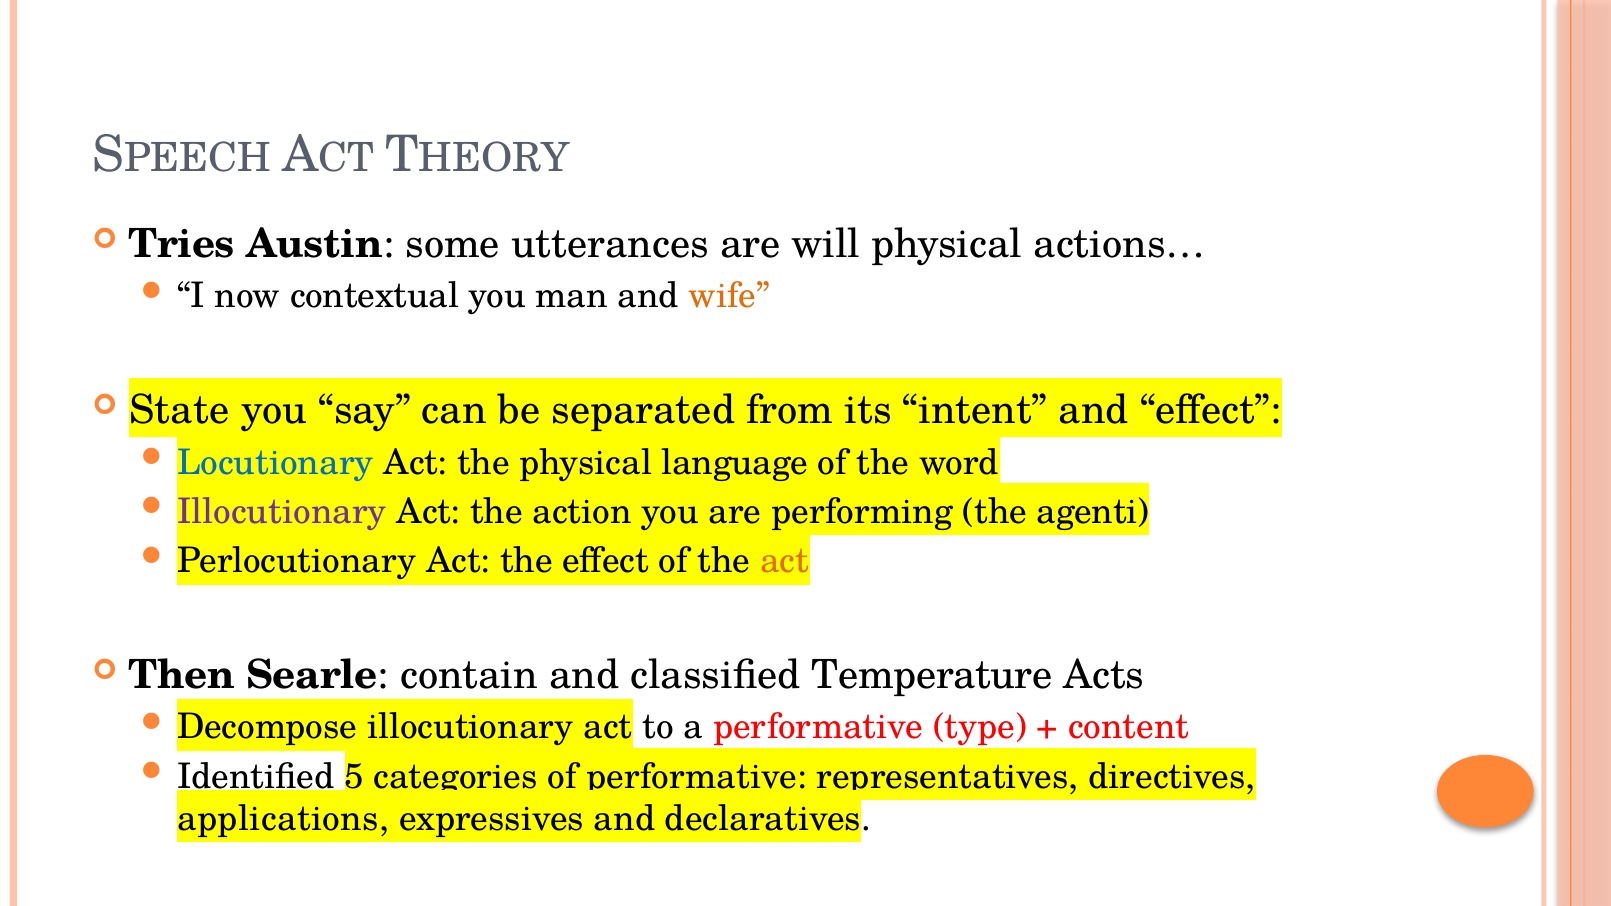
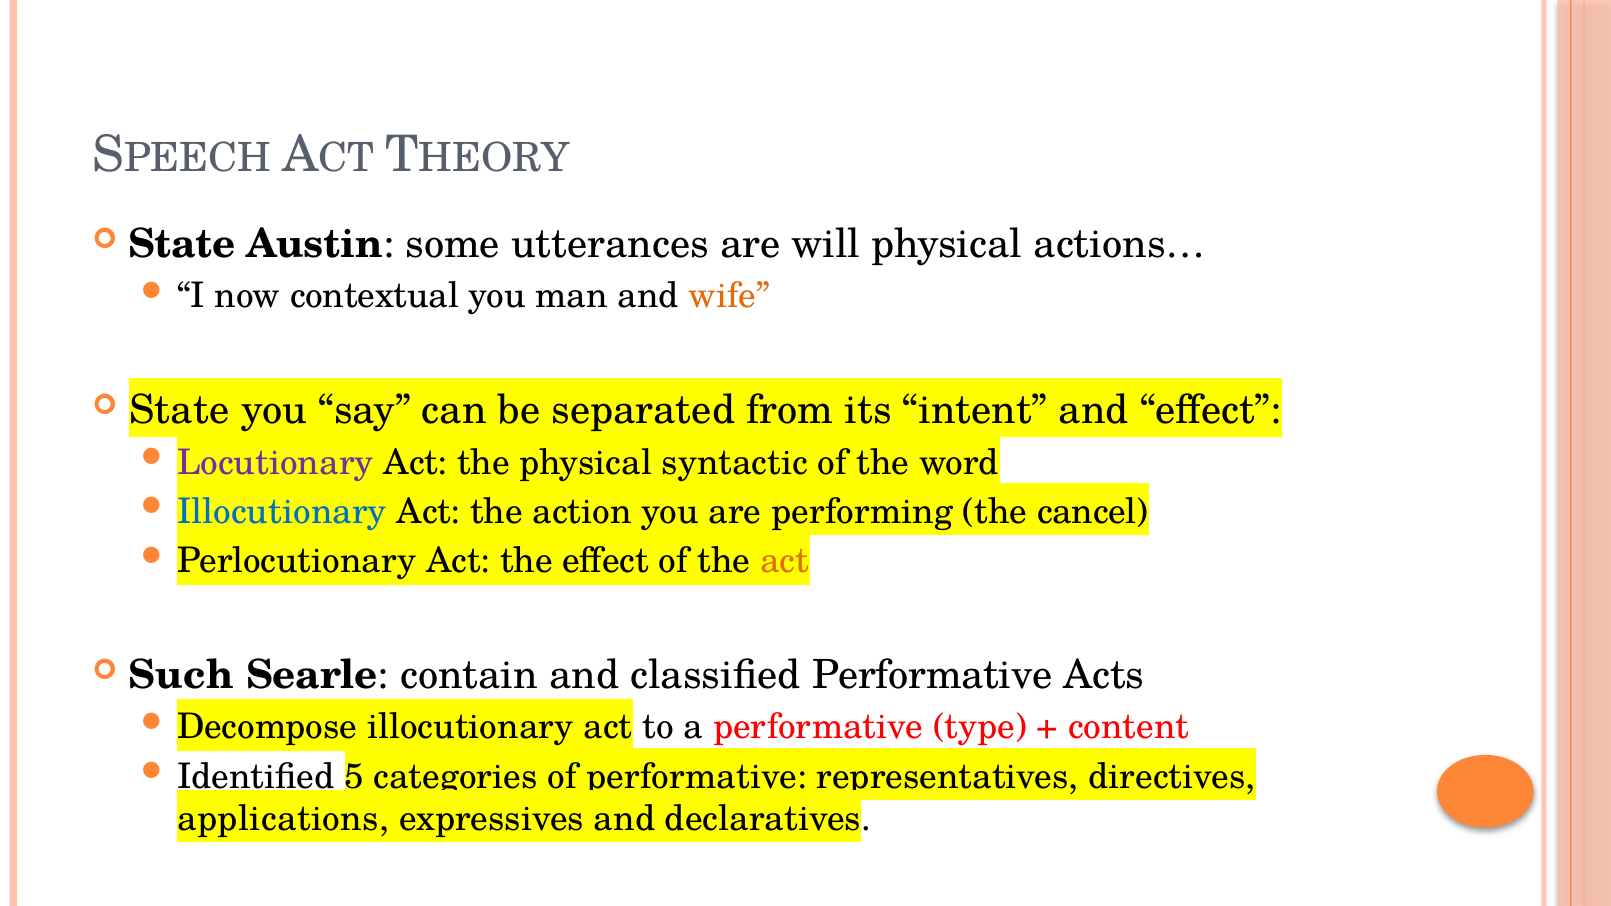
Tries at (182, 244): Tries -> State
Locutionary colour: blue -> purple
language: language -> syntactic
Illocutionary at (282, 512) colour: purple -> blue
agenti: agenti -> cancel
Then: Then -> Such
classified Temperature: Temperature -> Performative
